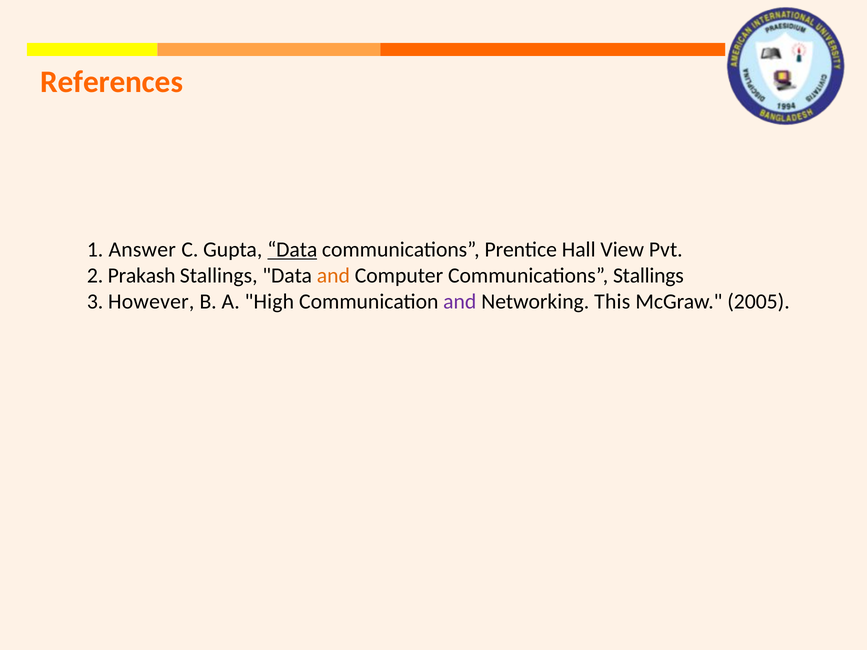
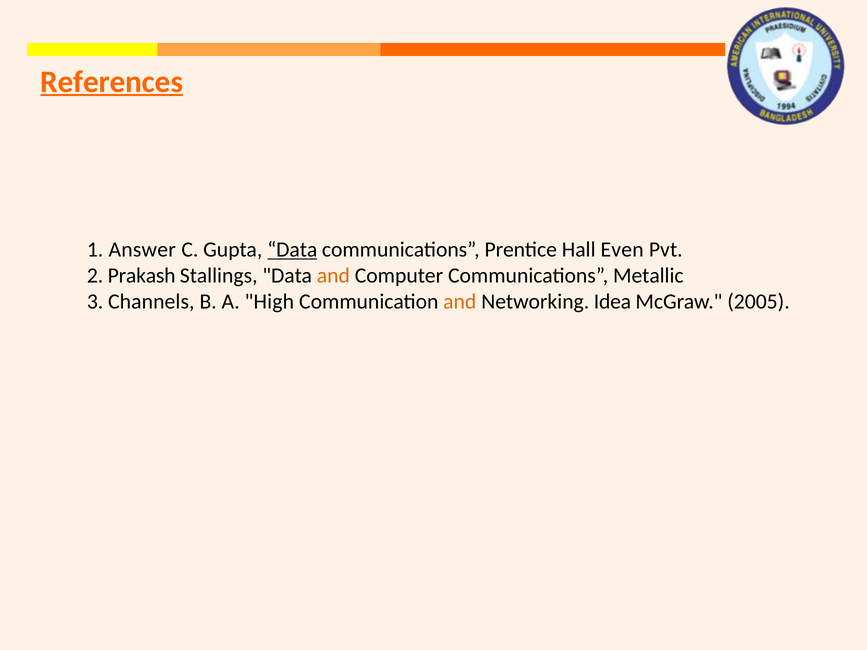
References underline: none -> present
View: View -> Even
Communications Stallings: Stallings -> Metallic
However: However -> Channels
and at (460, 302) colour: purple -> orange
This: This -> Idea
